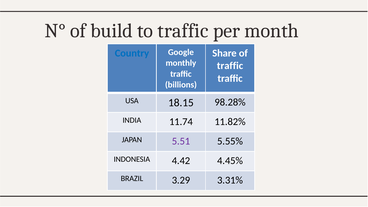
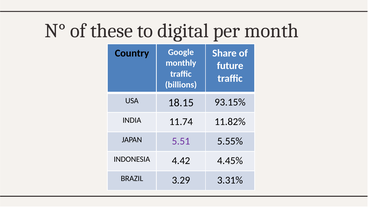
build: build -> these
to traffic: traffic -> digital
Country colour: blue -> black
traffic at (230, 66): traffic -> future
98.28%: 98.28% -> 93.15%
